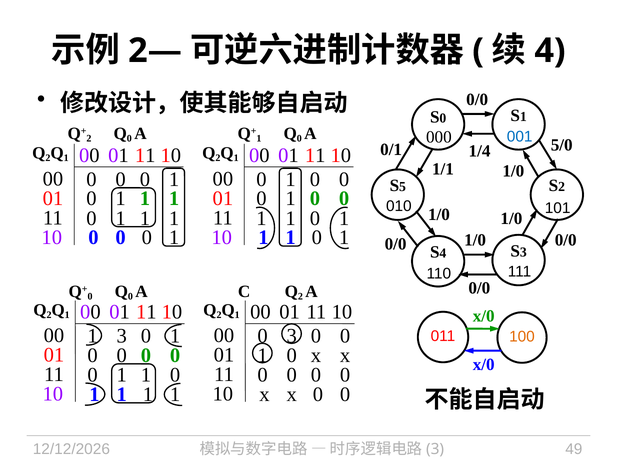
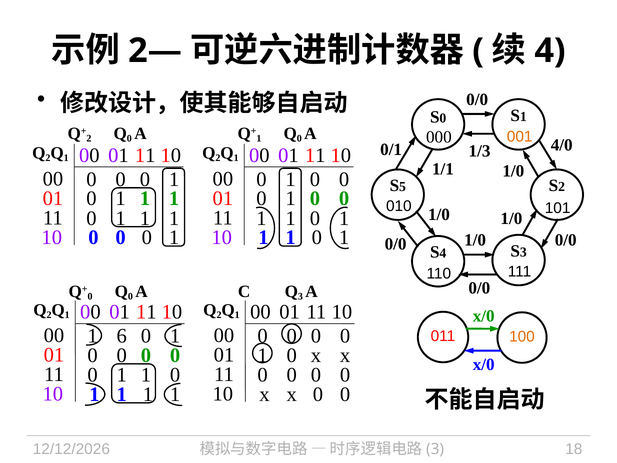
001 colour: blue -> orange
5/0: 5/0 -> 4/0
1/4: 1/4 -> 1/3
2 at (300, 296): 2 -> 3
1 3: 3 -> 6
3 at (292, 336): 3 -> 0
49: 49 -> 18
